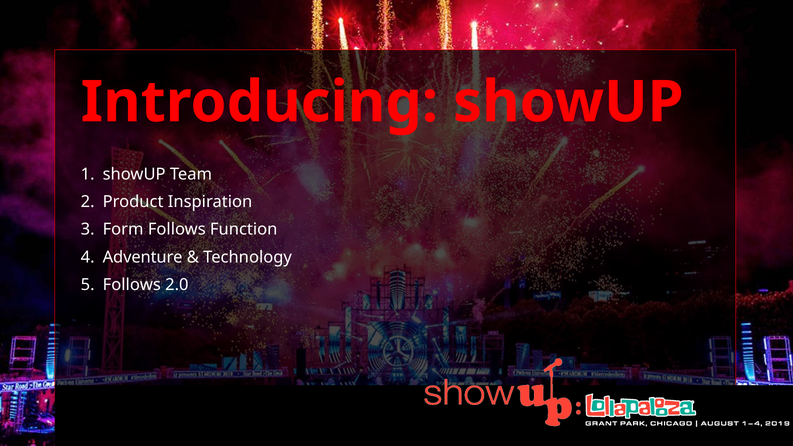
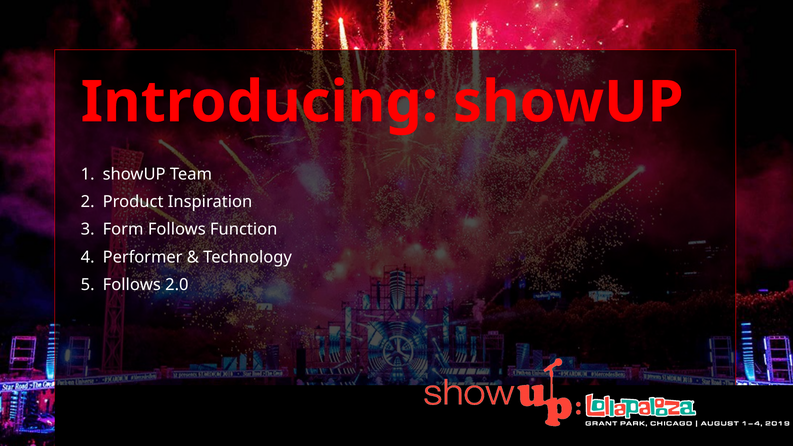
Adventure: Adventure -> Performer
